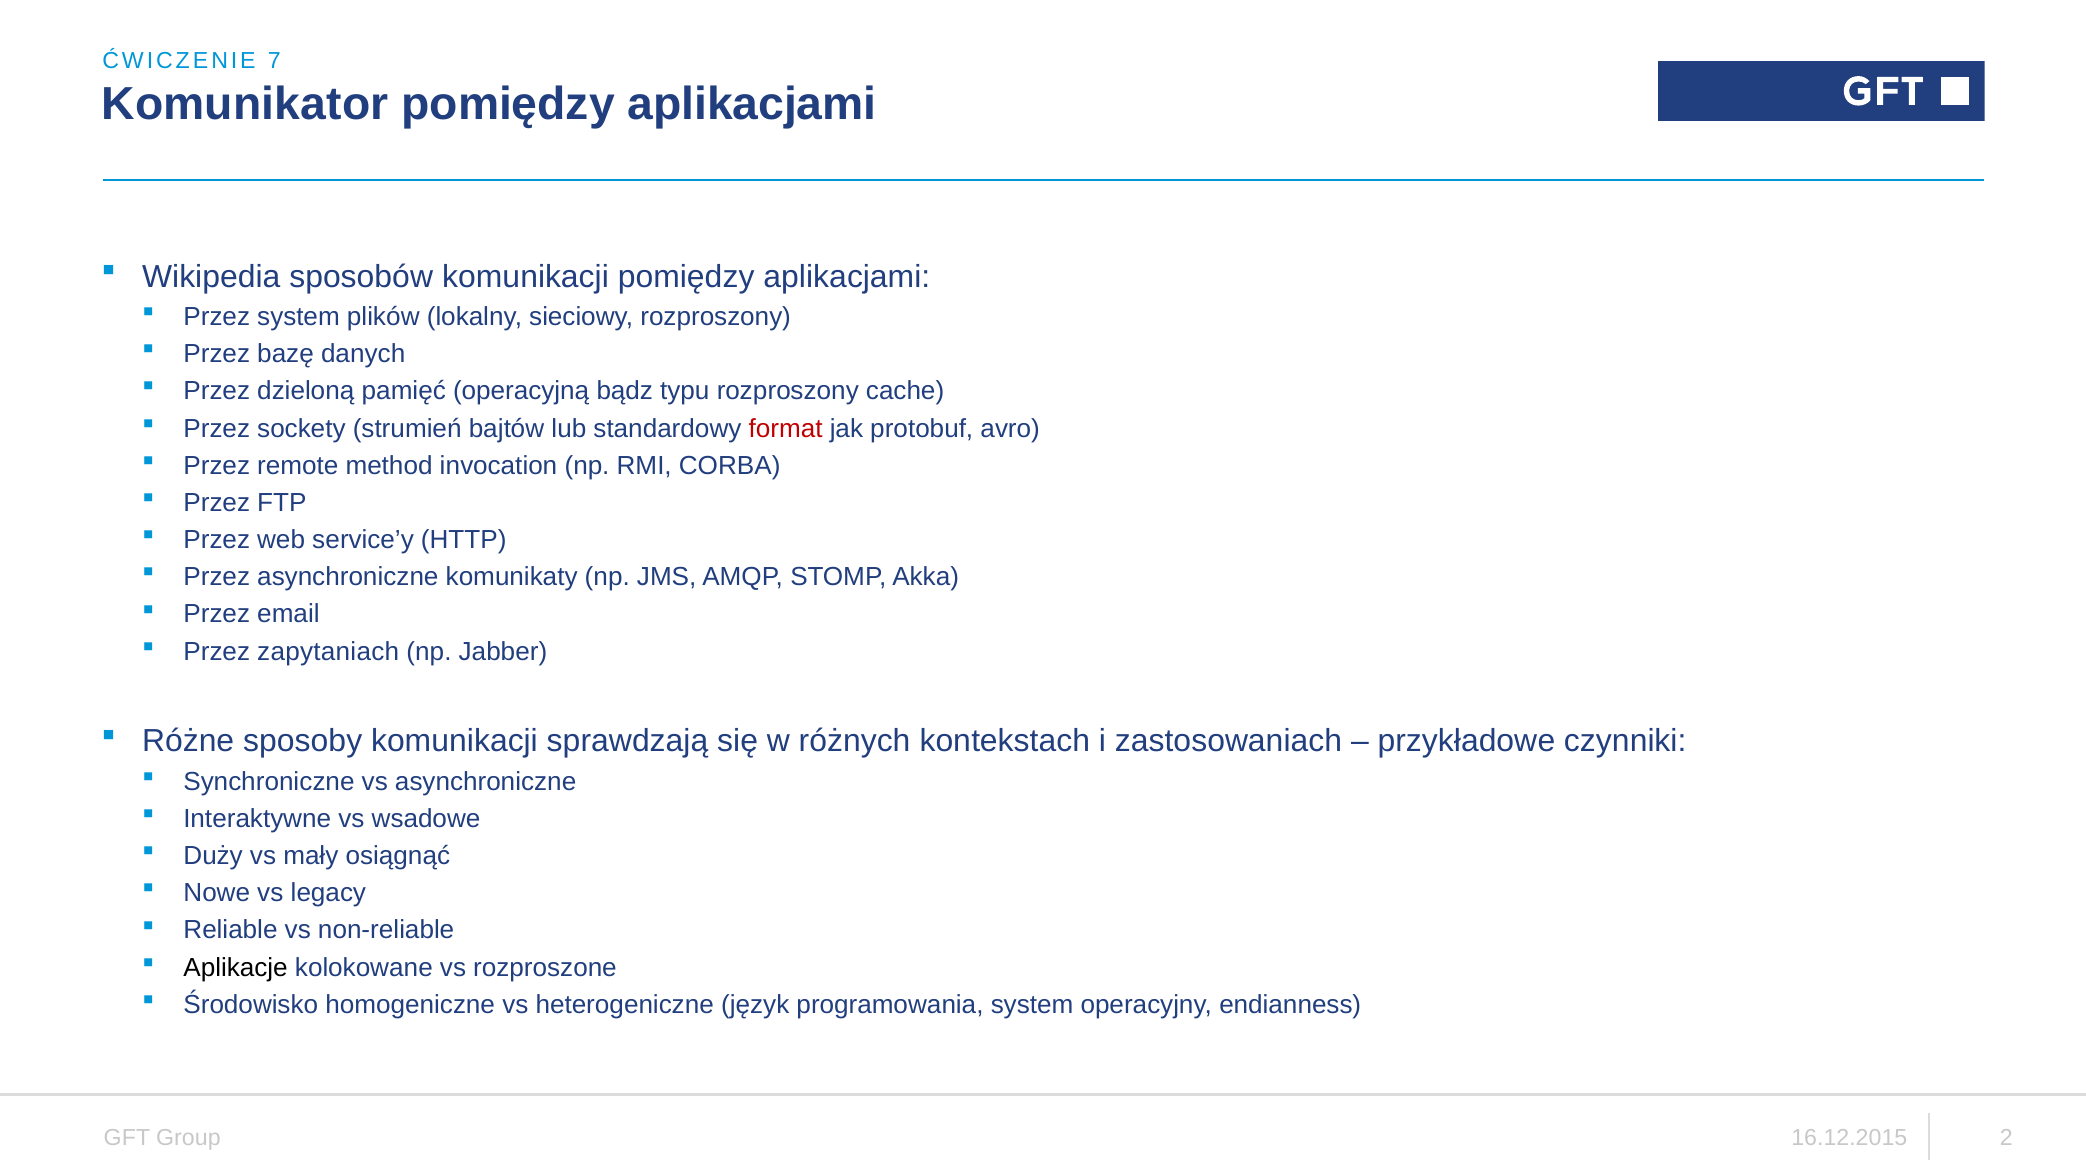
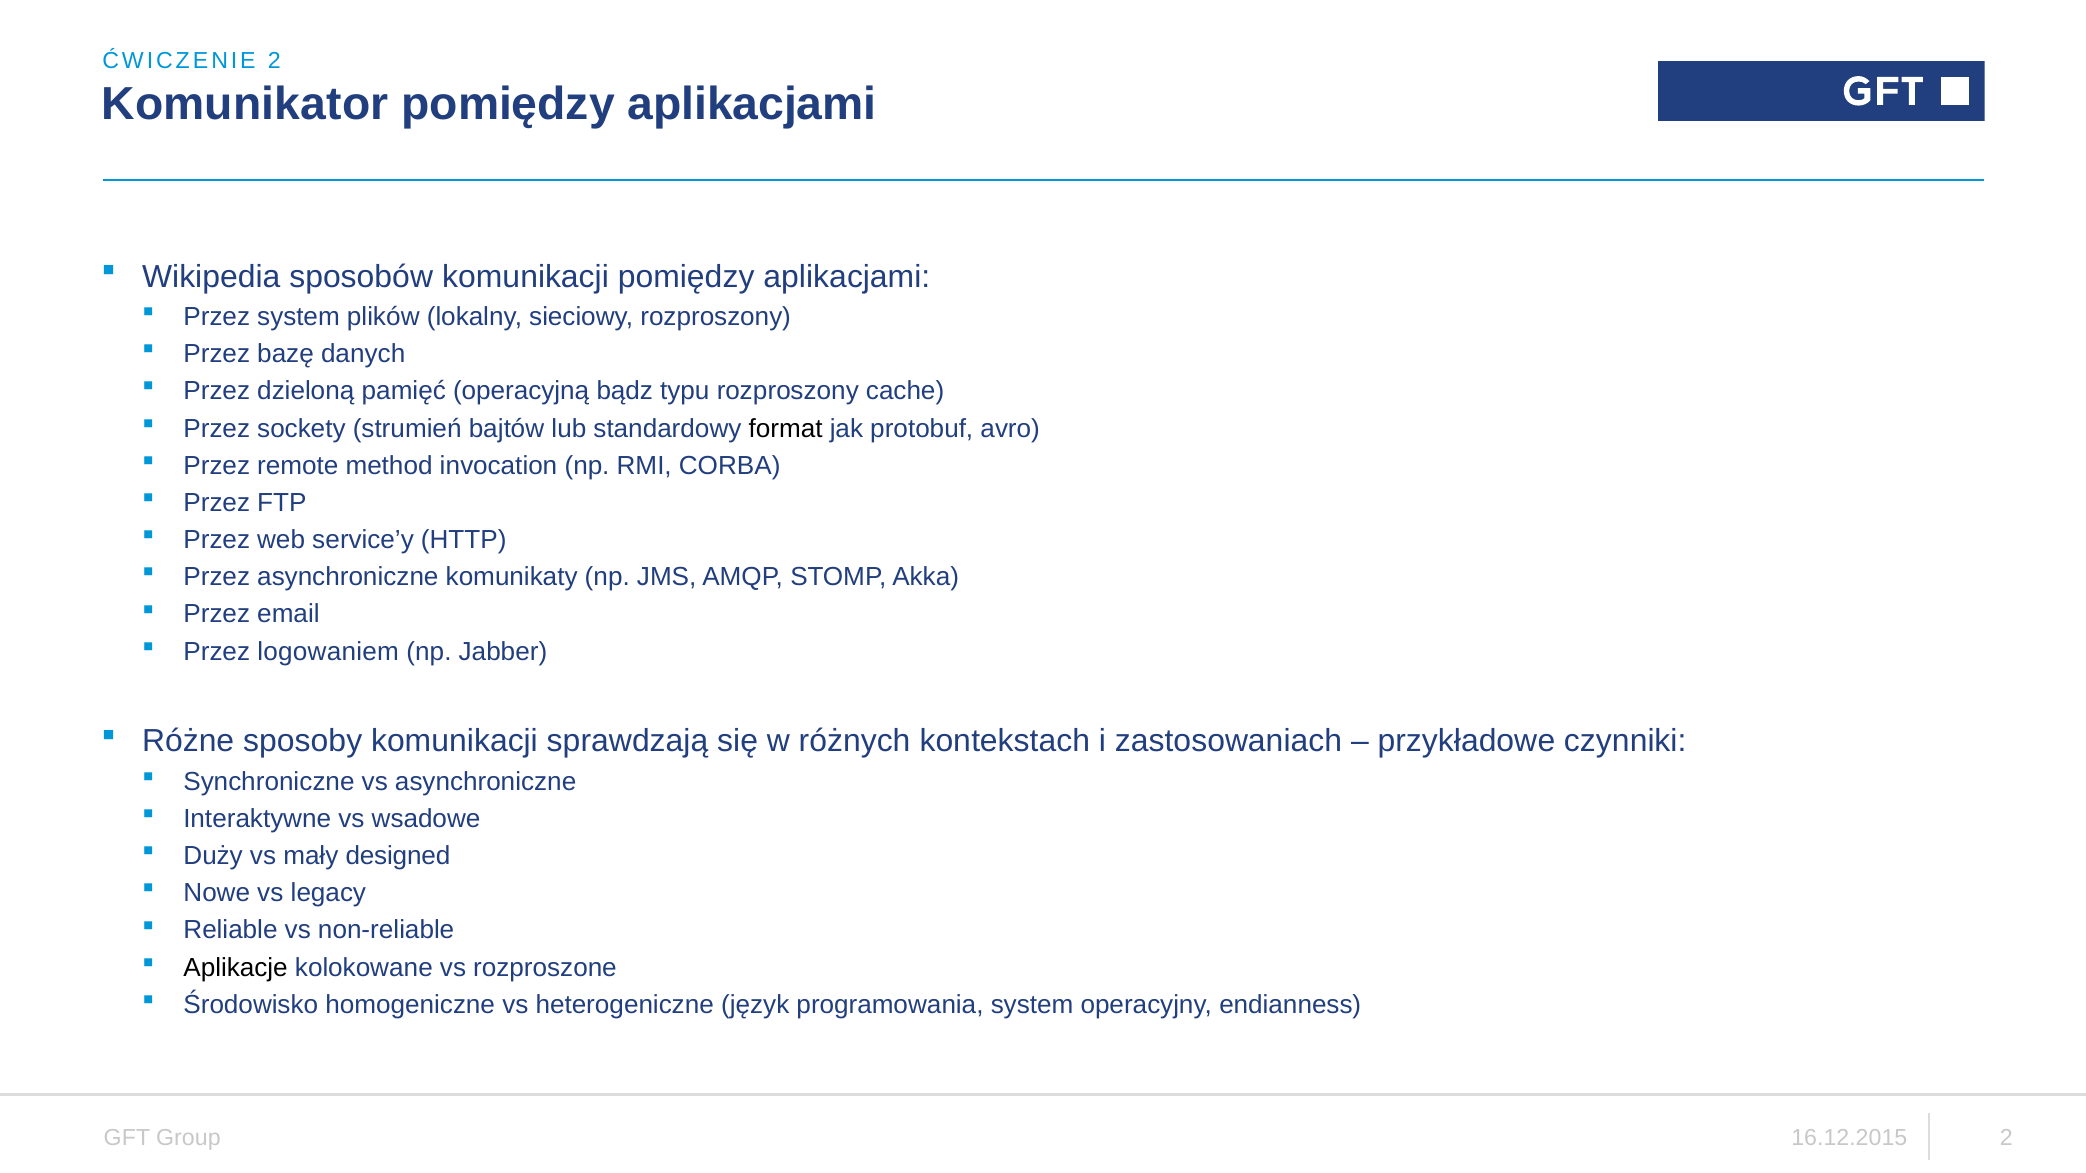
ĆWICZENIE 7: 7 -> 2
format colour: red -> black
zapytaniach: zapytaniach -> logowaniem
osiągnąć: osiągnąć -> designed
